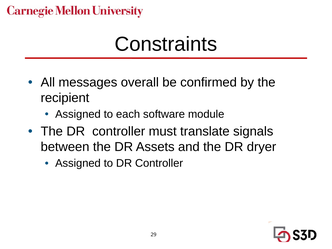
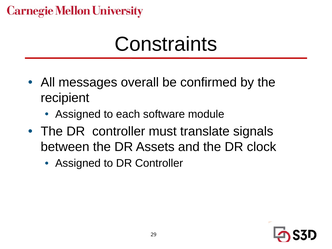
dryer: dryer -> clock
